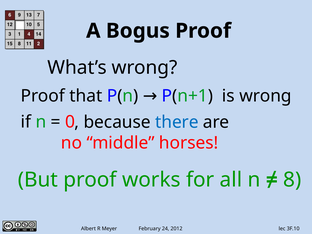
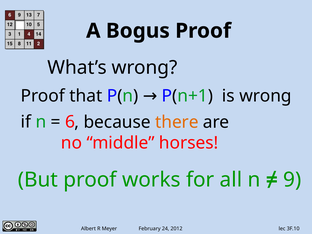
0: 0 -> 6
there colour: blue -> orange
8: 8 -> 9
